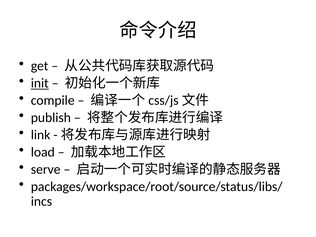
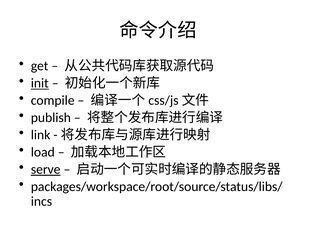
serve underline: none -> present
